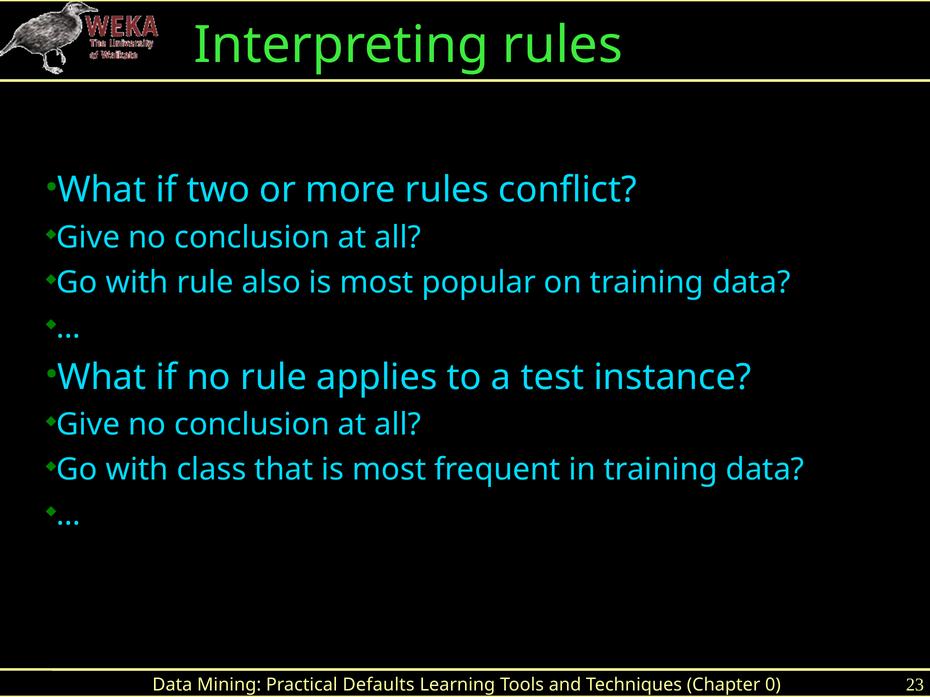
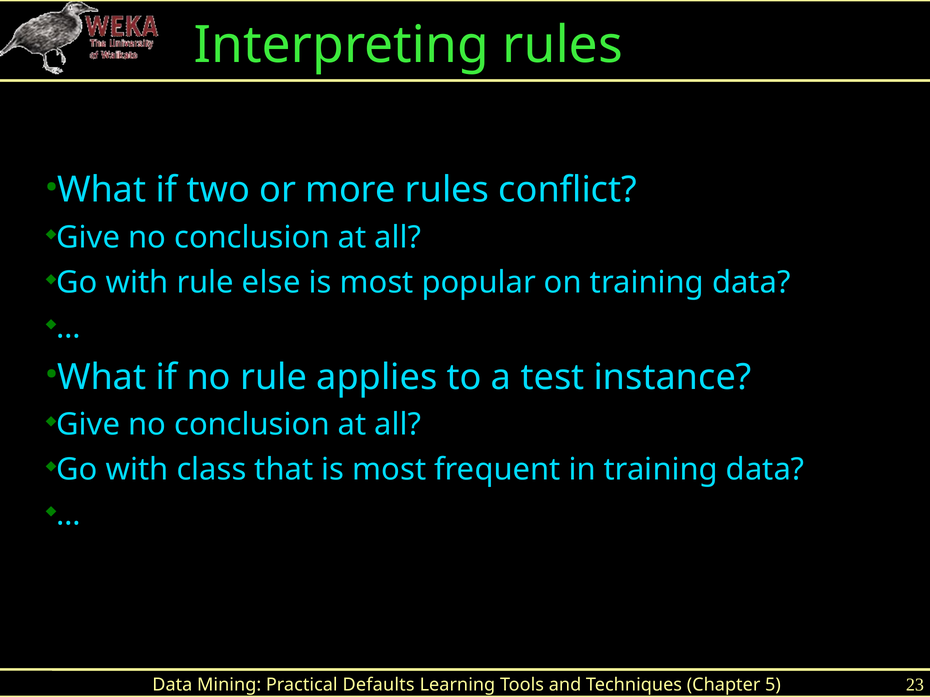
also: also -> else
0: 0 -> 5
